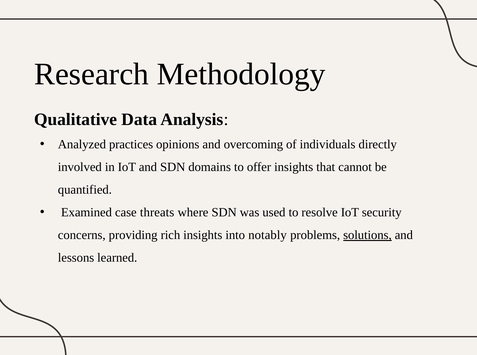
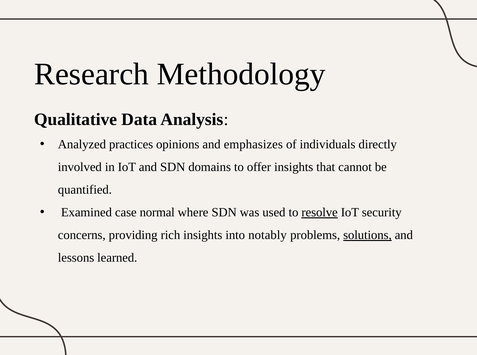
overcoming: overcoming -> emphasizes
threats: threats -> normal
resolve underline: none -> present
